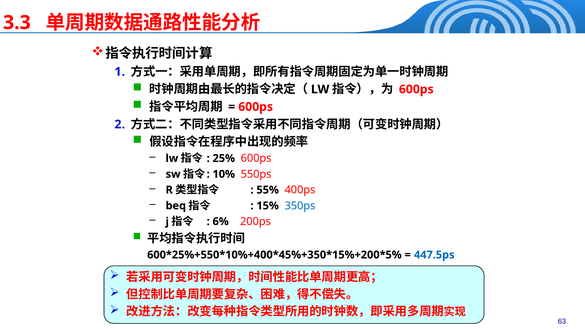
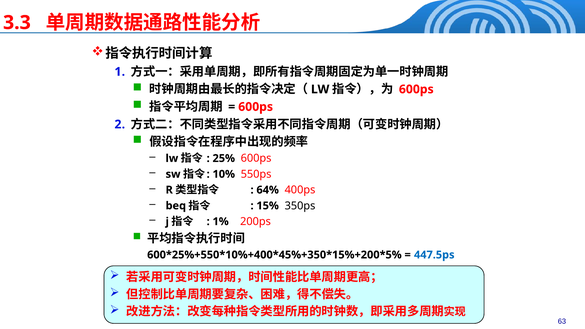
55%: 55% -> 64%
350ps colour: blue -> black
6%: 6% -> 1%
